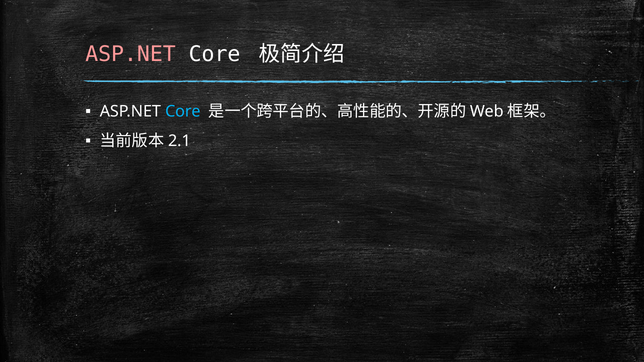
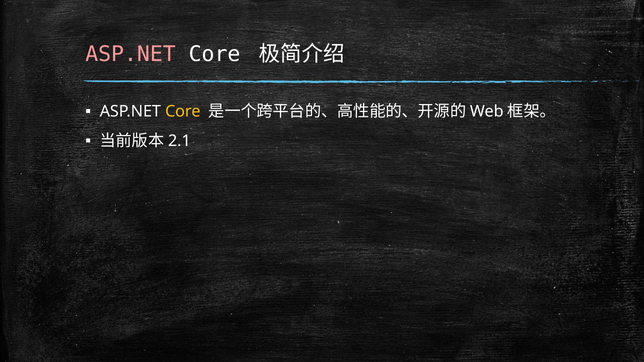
Core at (183, 112) colour: light blue -> yellow
